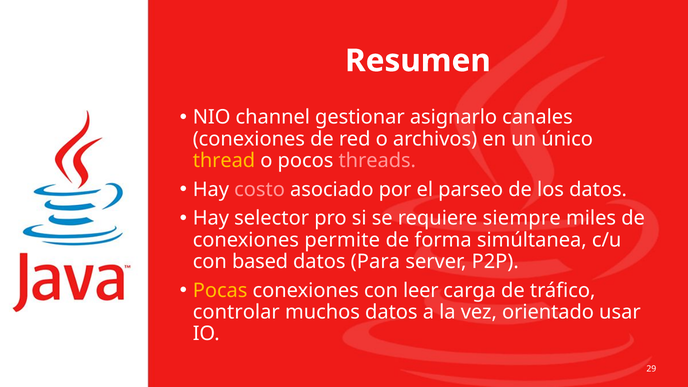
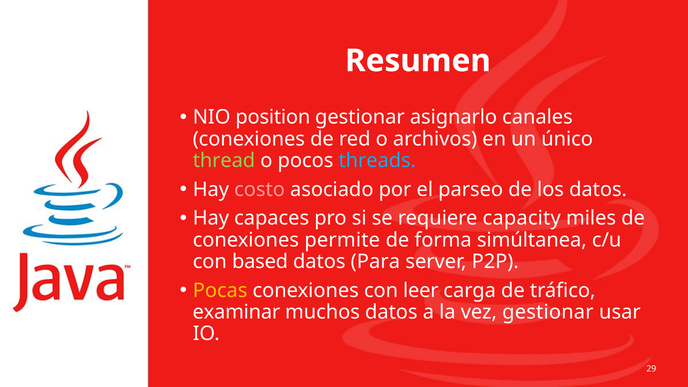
channel: channel -> position
thread colour: yellow -> light green
threads colour: pink -> light blue
selector: selector -> capaces
siempre: siempre -> capacity
controlar: controlar -> examinar
vez orientado: orientado -> gestionar
